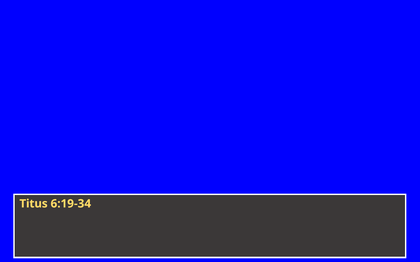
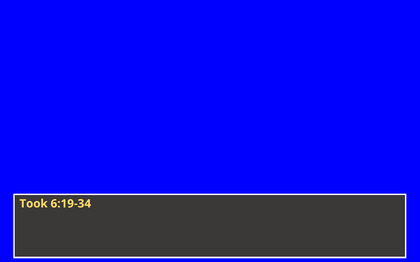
Titus: Titus -> Took
